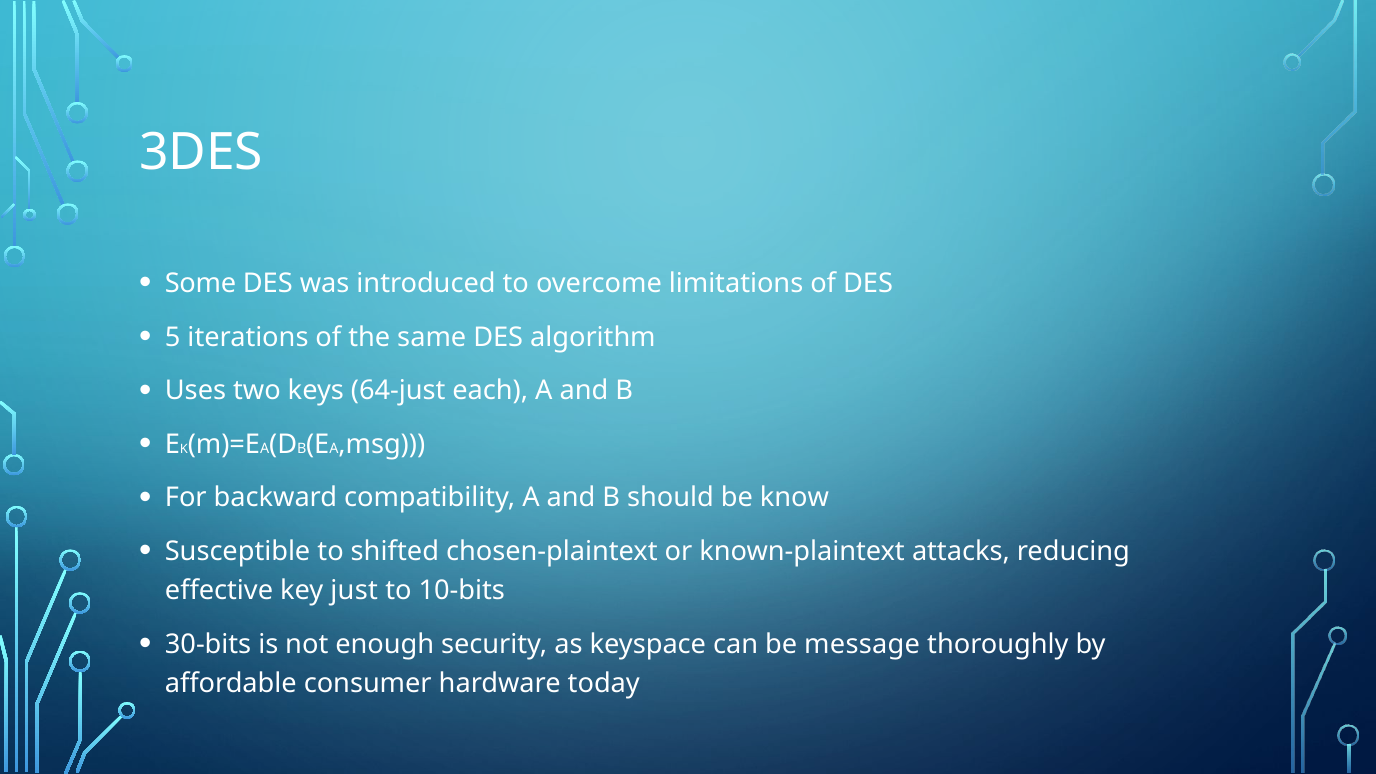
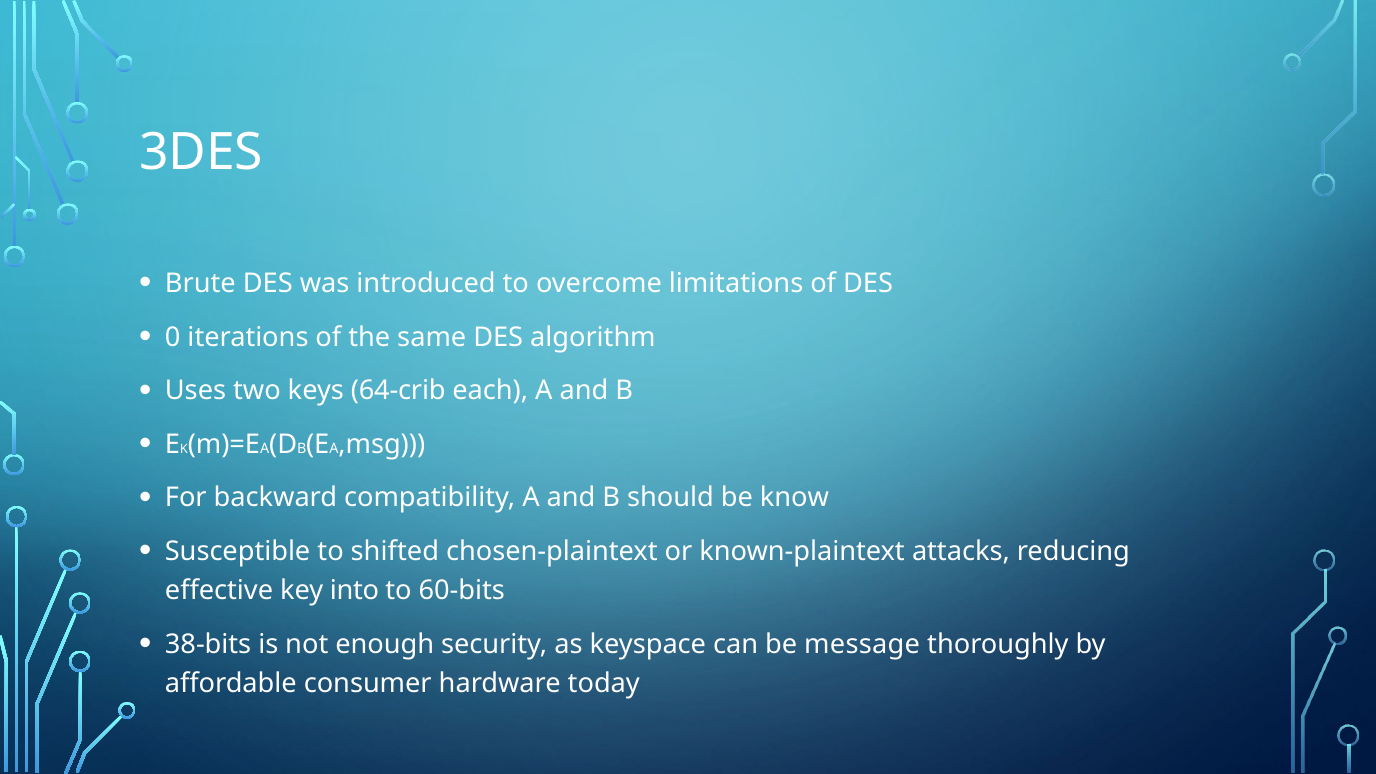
Some: Some -> Brute
5: 5 -> 0
64-just: 64-just -> 64-crib
just: just -> into
10-bits: 10-bits -> 60-bits
30-bits: 30-bits -> 38-bits
